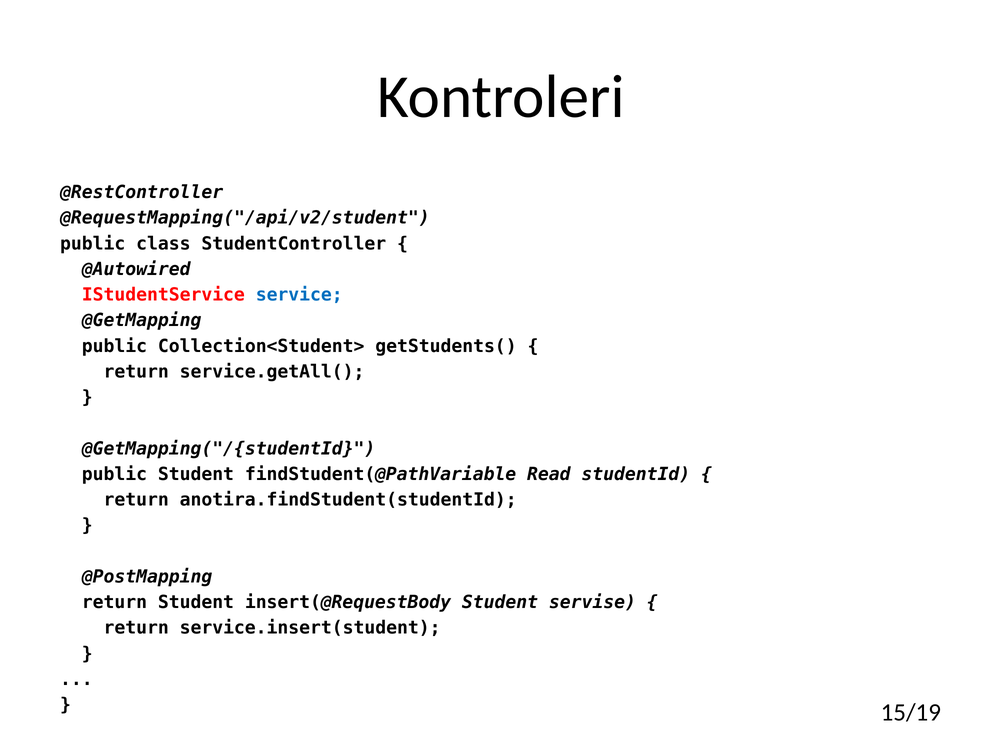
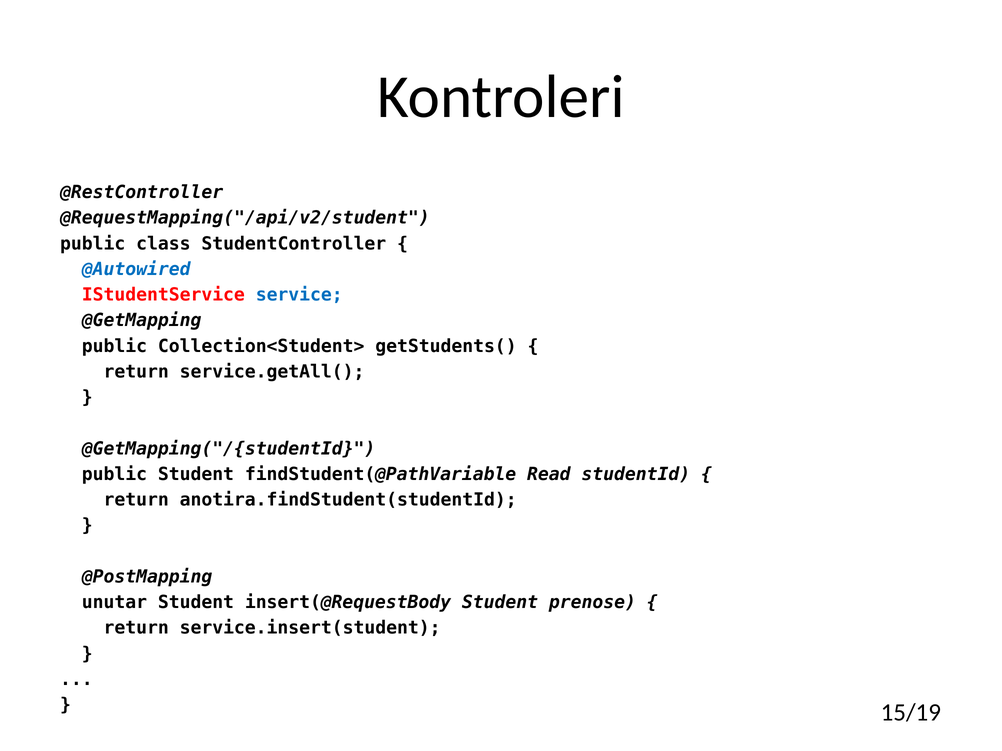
@Autowired colour: black -> blue
return at (114, 603): return -> unutar
servise: servise -> prenose
